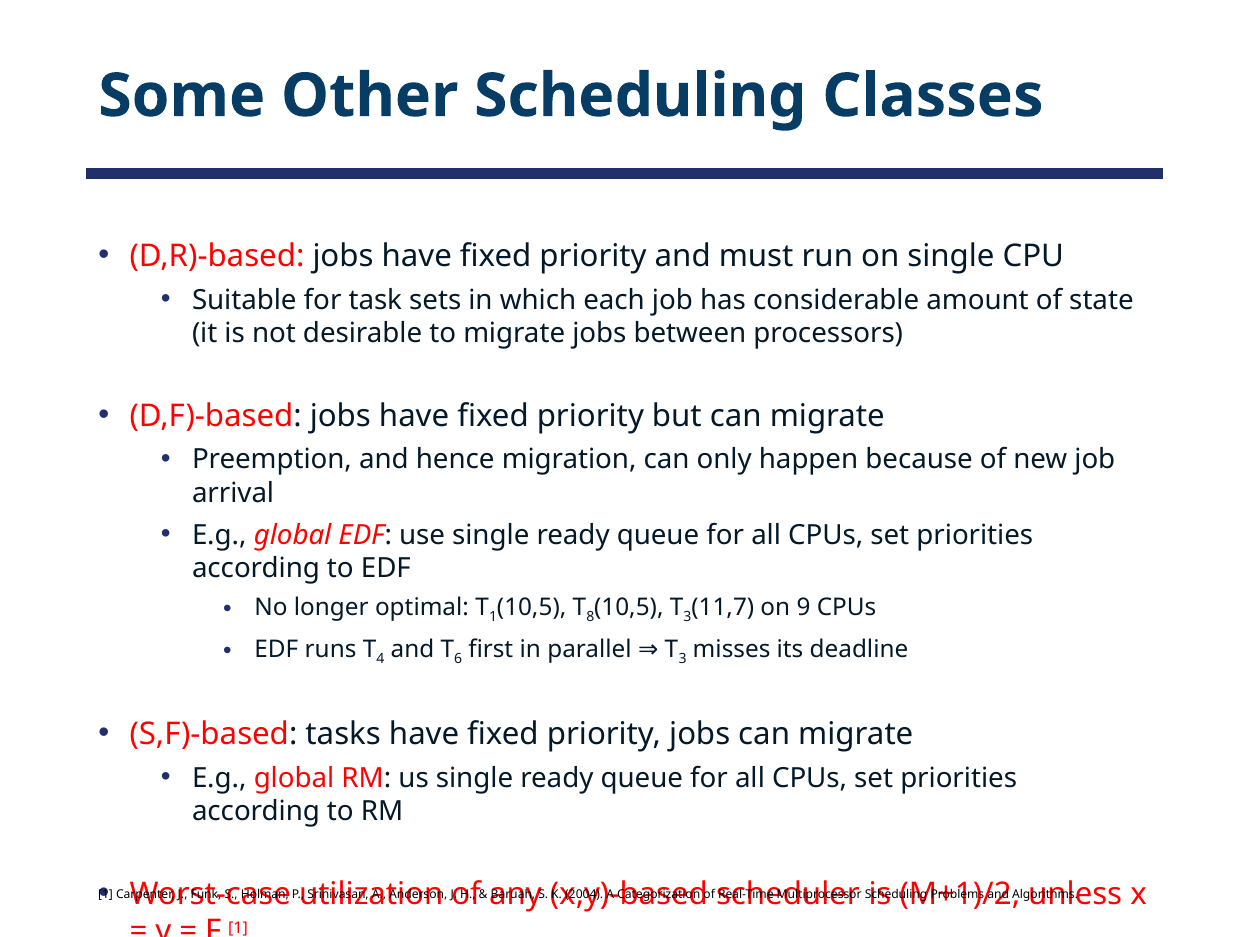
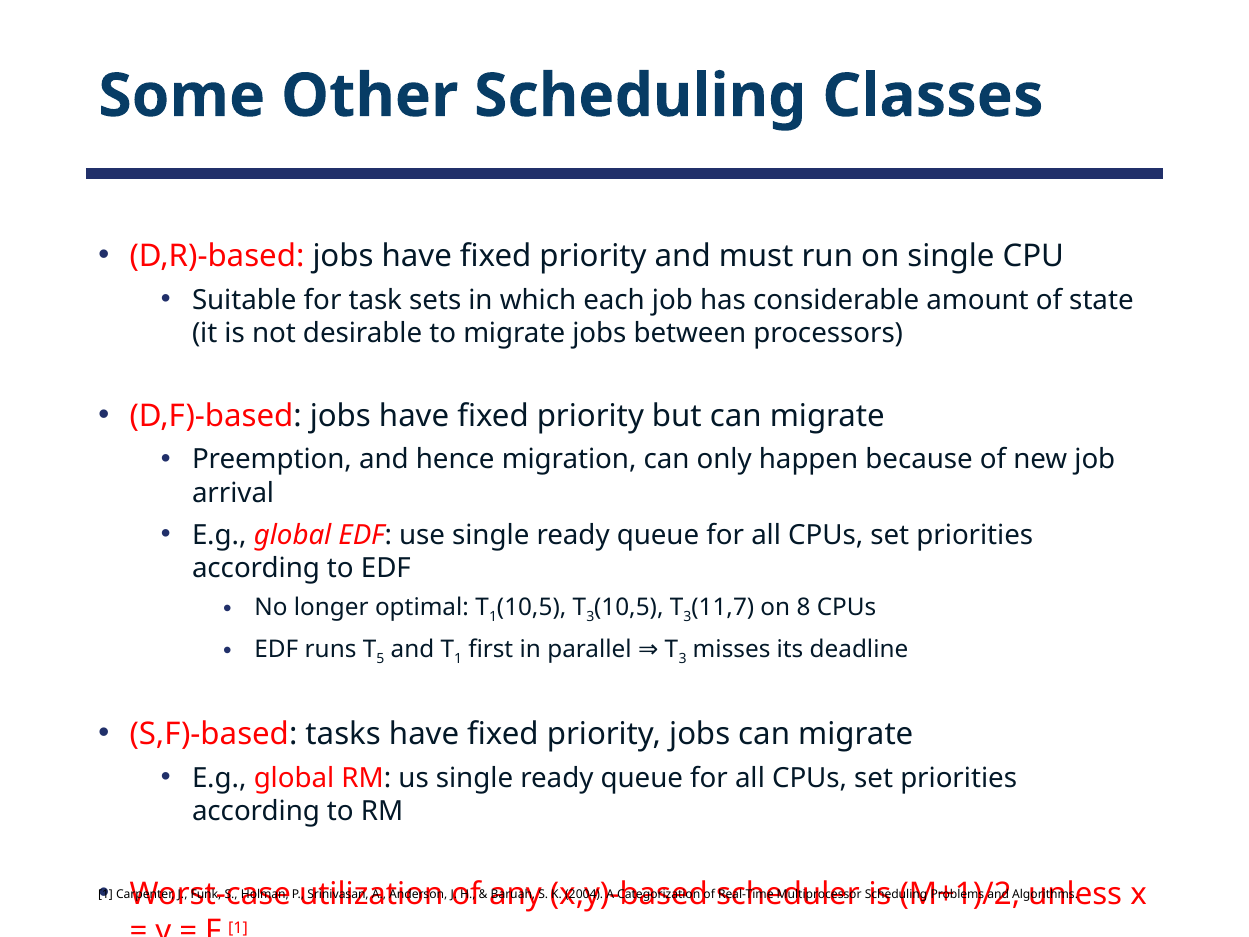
8 at (590, 617): 8 -> 3
9: 9 -> 8
4: 4 -> 5
6 at (458, 659): 6 -> 1
